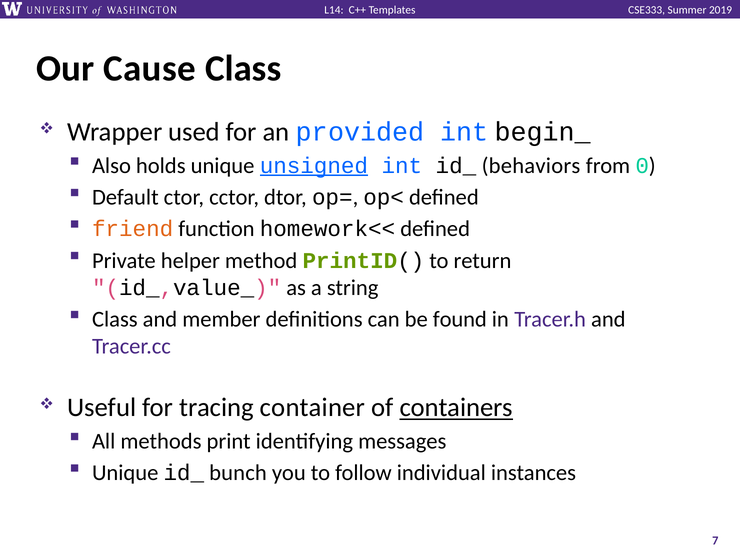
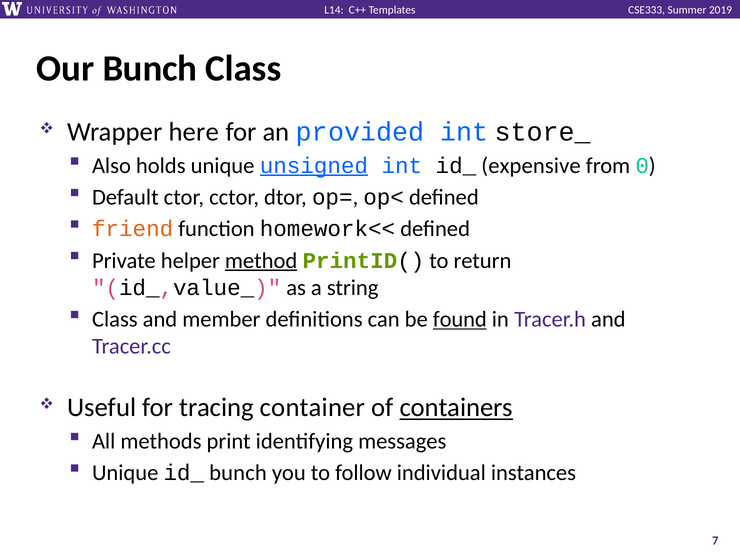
Our Cause: Cause -> Bunch
used: used -> here
begin_: begin_ -> store_
behaviors: behaviors -> expensive
method underline: none -> present
found underline: none -> present
